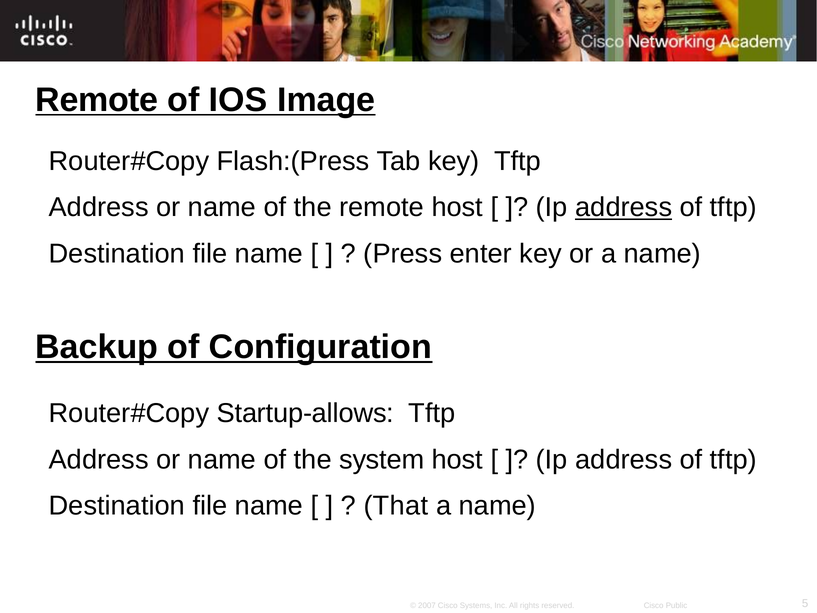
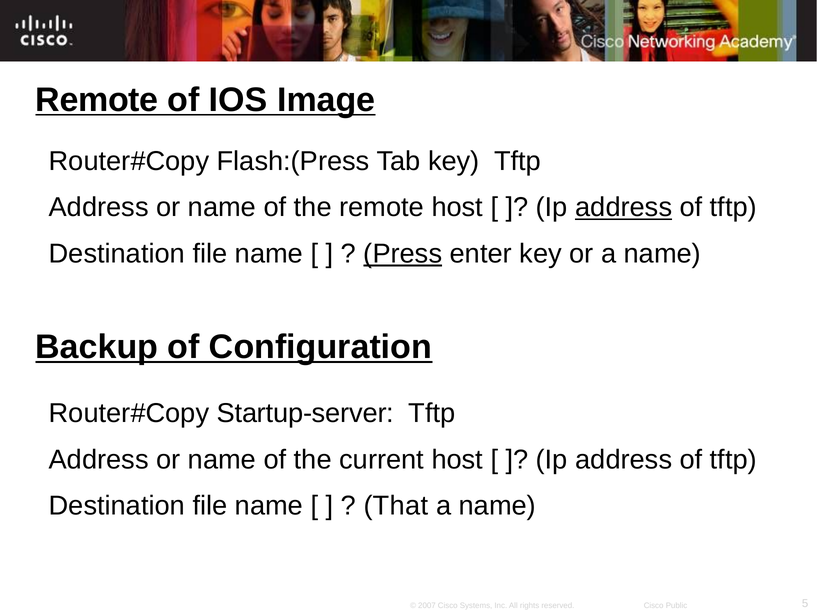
Press underline: none -> present
Startup-allows: Startup-allows -> Startup-server
system: system -> current
